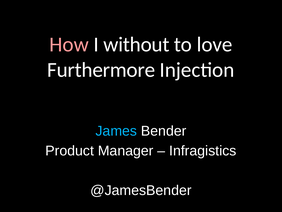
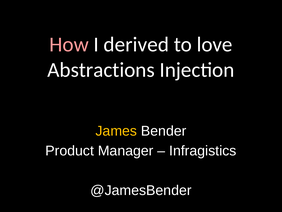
without: without -> derived
Furthermore: Furthermore -> Abstractions
James colour: light blue -> yellow
